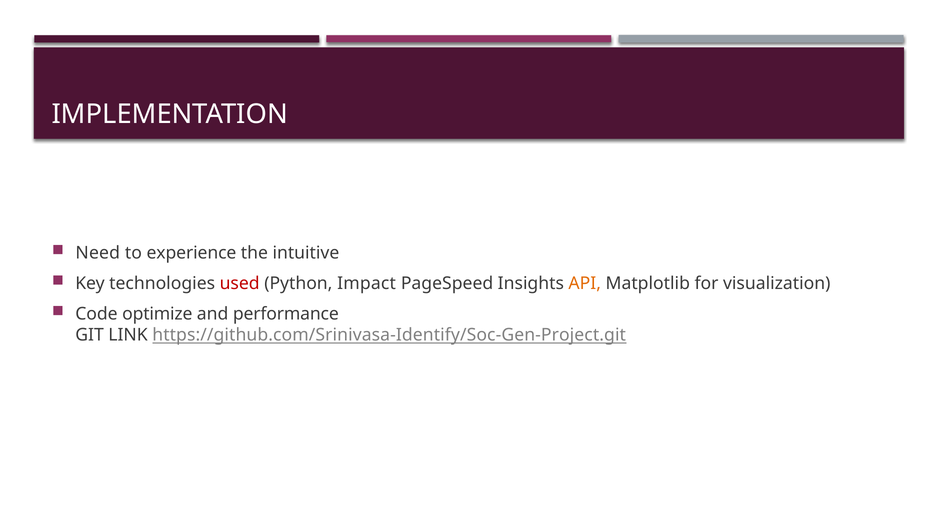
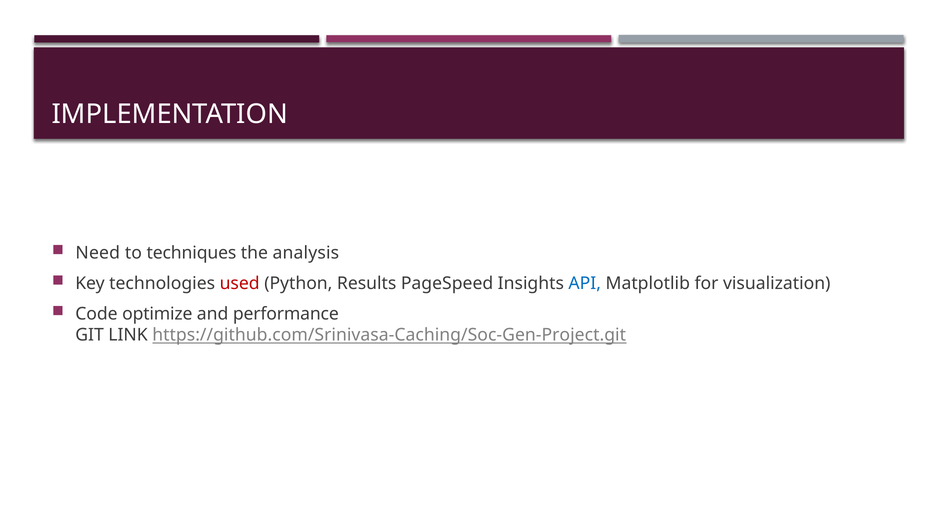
experience: experience -> techniques
intuitive: intuitive -> analysis
Impact: Impact -> Results
API colour: orange -> blue
https://github.com/Srinivasa-Identify/Soc-Gen-Project.git: https://github.com/Srinivasa-Identify/Soc-Gen-Project.git -> https://github.com/Srinivasa-Caching/Soc-Gen-Project.git
